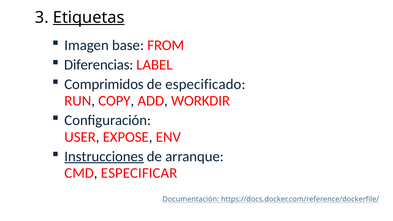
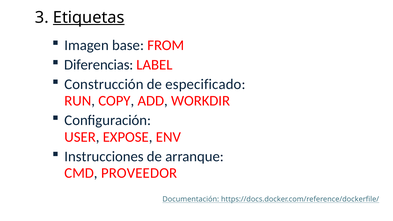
Comprimidos: Comprimidos -> Construcción
Instrucciones underline: present -> none
ESPECIFICAR: ESPECIFICAR -> PROVEEDOR
